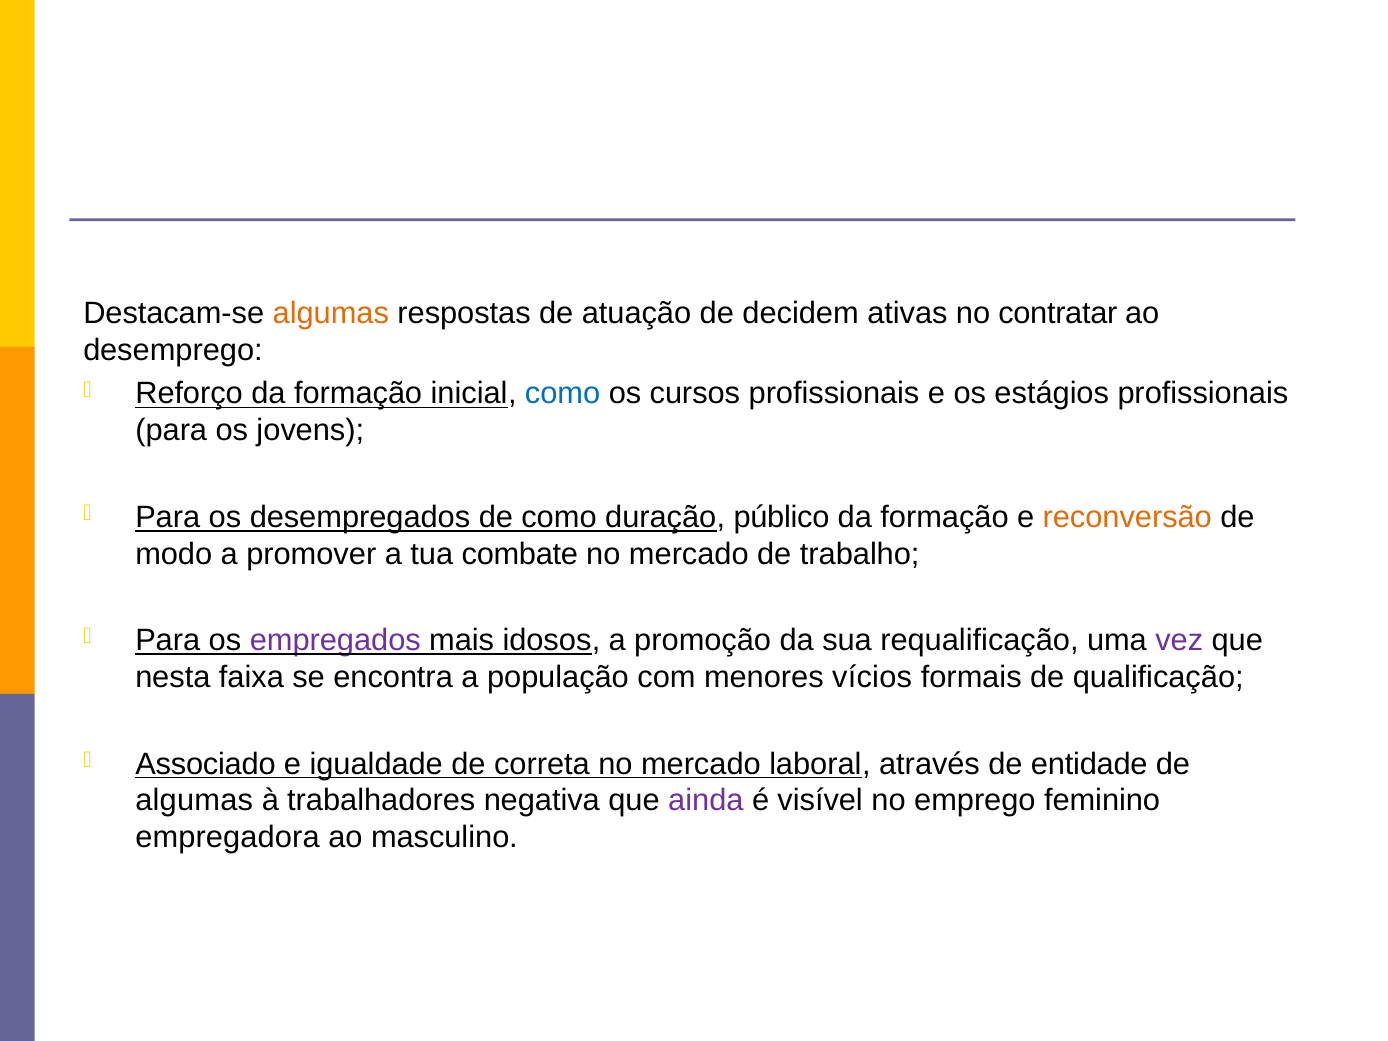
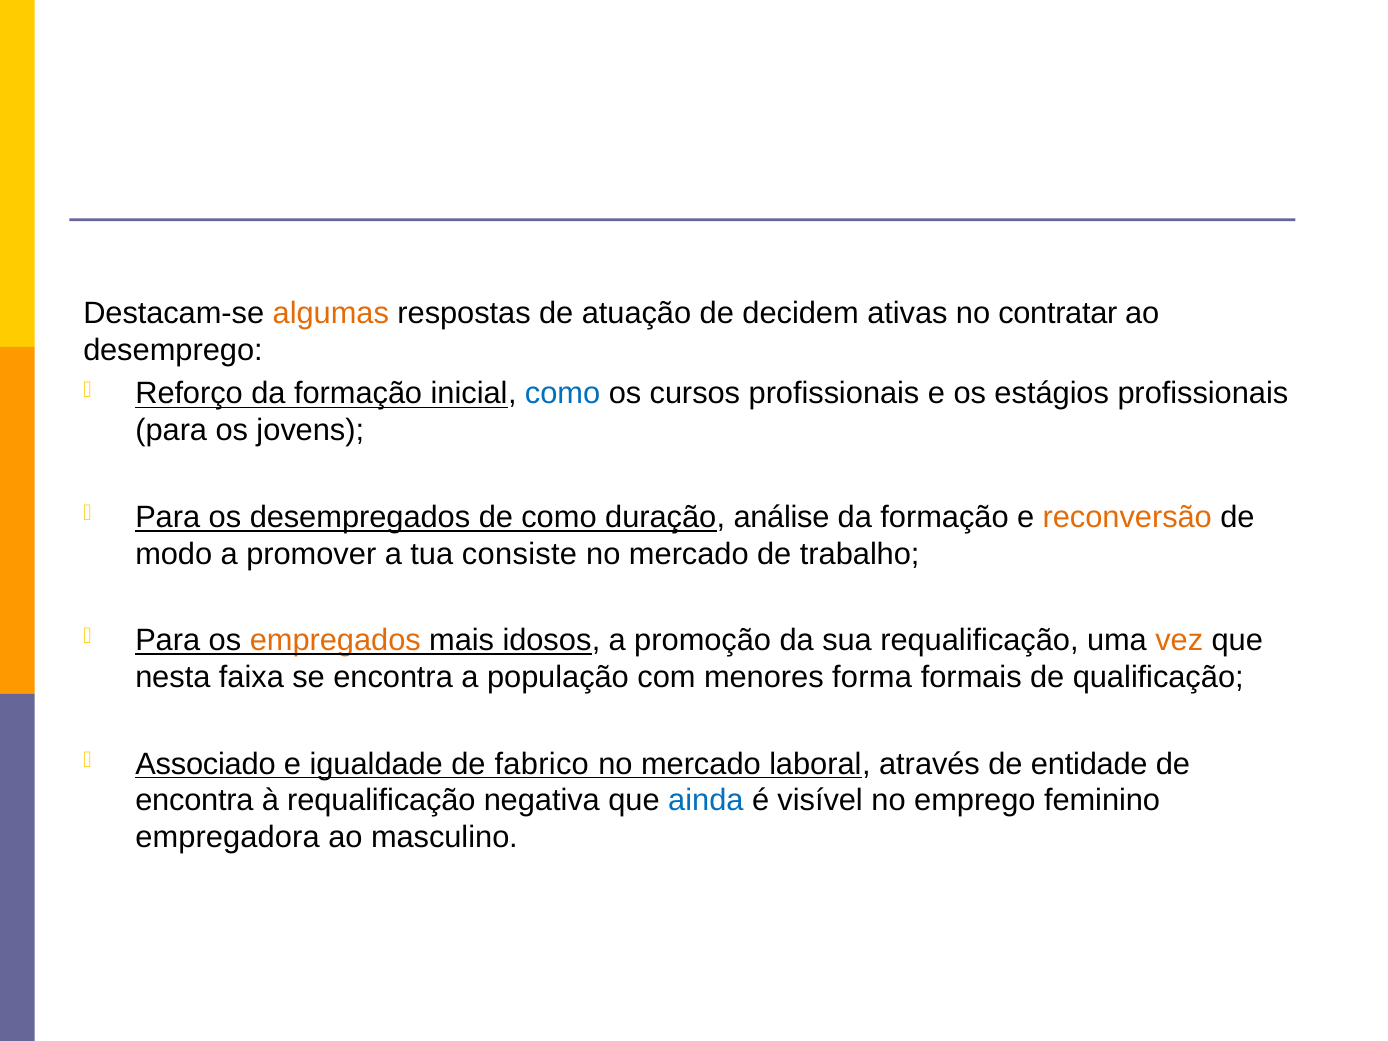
público: público -> análise
combate: combate -> consiste
empregados colour: purple -> orange
vez colour: purple -> orange
vícios: vícios -> forma
correta: correta -> fabrico
algumas at (194, 801): algumas -> encontra
à trabalhadores: trabalhadores -> requalificação
ainda colour: purple -> blue
